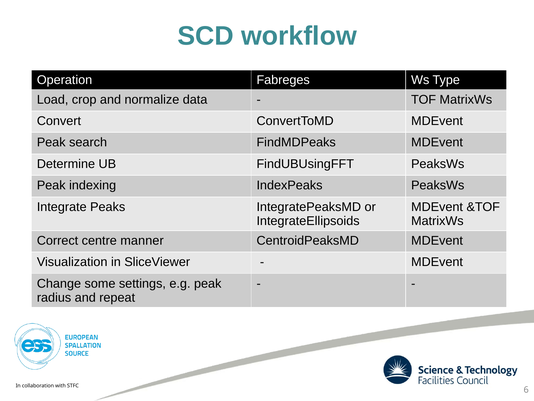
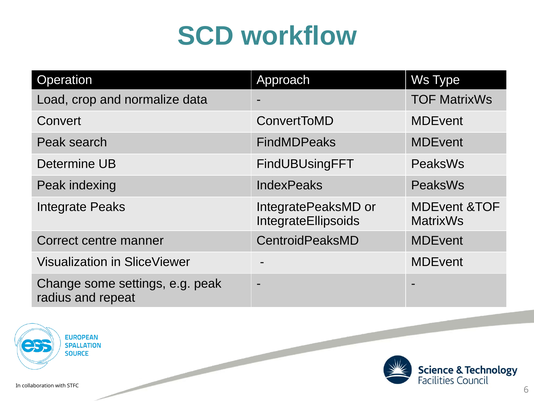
Fabreges: Fabreges -> Approach
